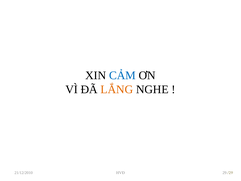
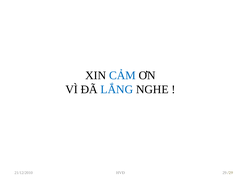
LẮNG colour: orange -> blue
